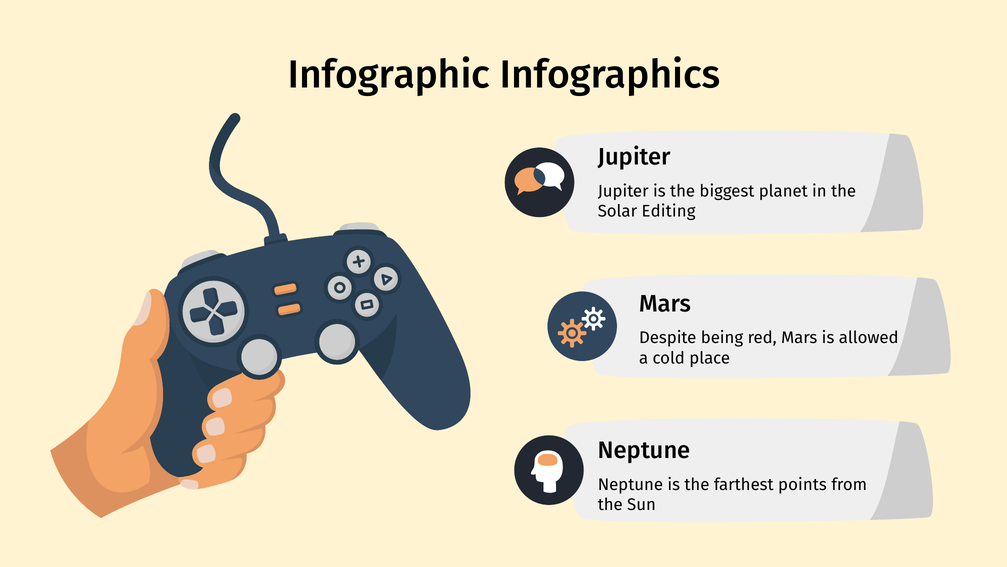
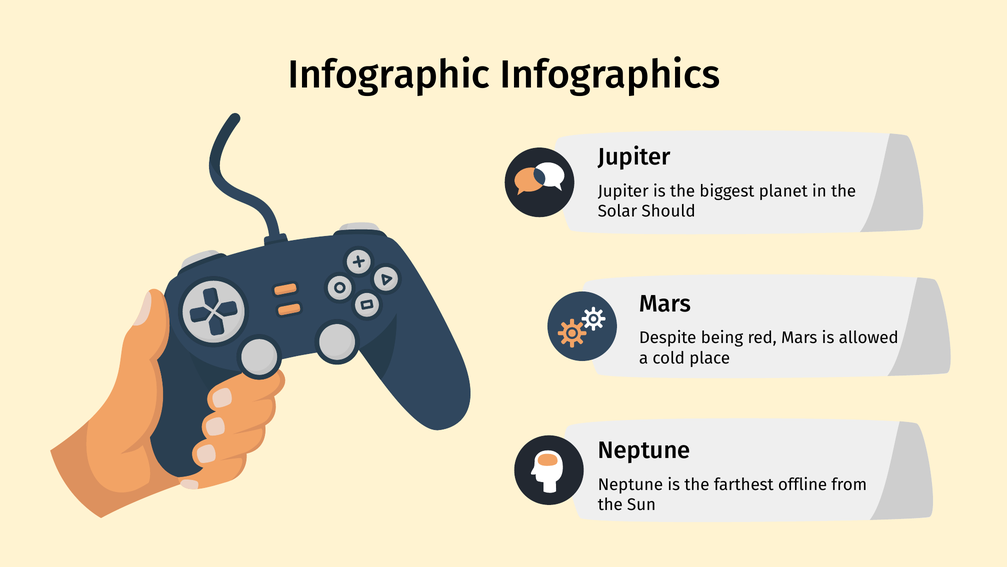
Editing: Editing -> Should
points: points -> offline
